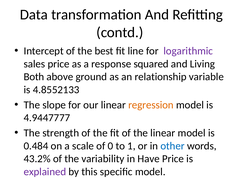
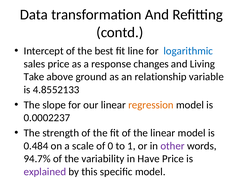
logarithmic colour: purple -> blue
squared: squared -> changes
Both: Both -> Take
4.9447777: 4.9447777 -> 0.0002237
other colour: blue -> purple
43.2%: 43.2% -> 94.7%
